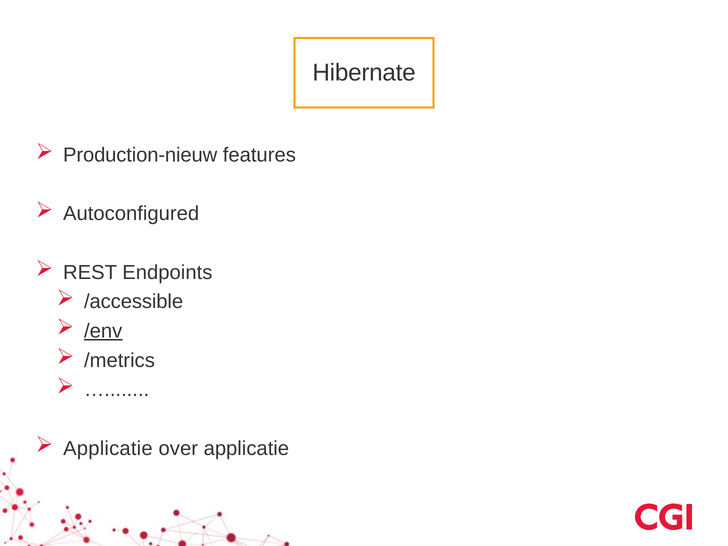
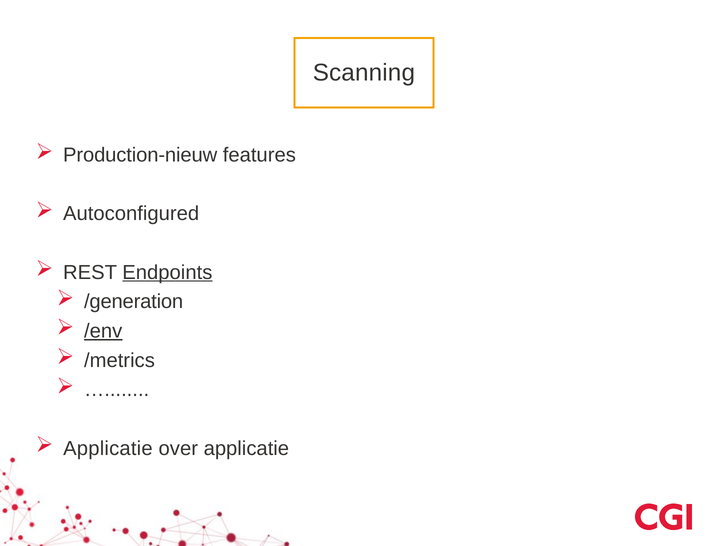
Hibernate: Hibernate -> Scanning
Endpoints underline: none -> present
/accessible: /accessible -> /generation
